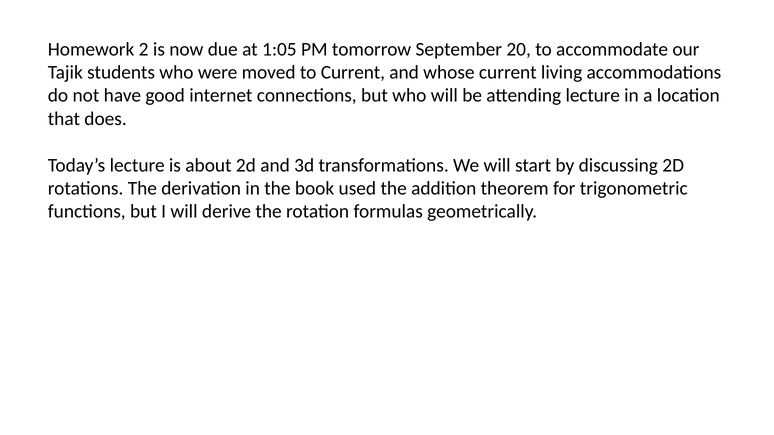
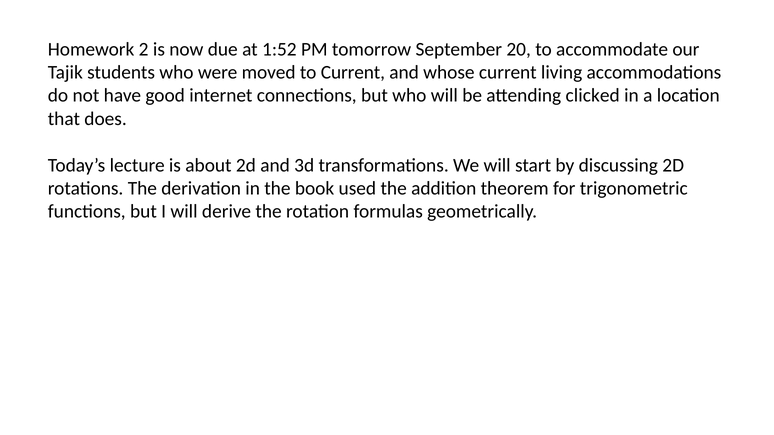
1:05: 1:05 -> 1:52
attending lecture: lecture -> clicked
